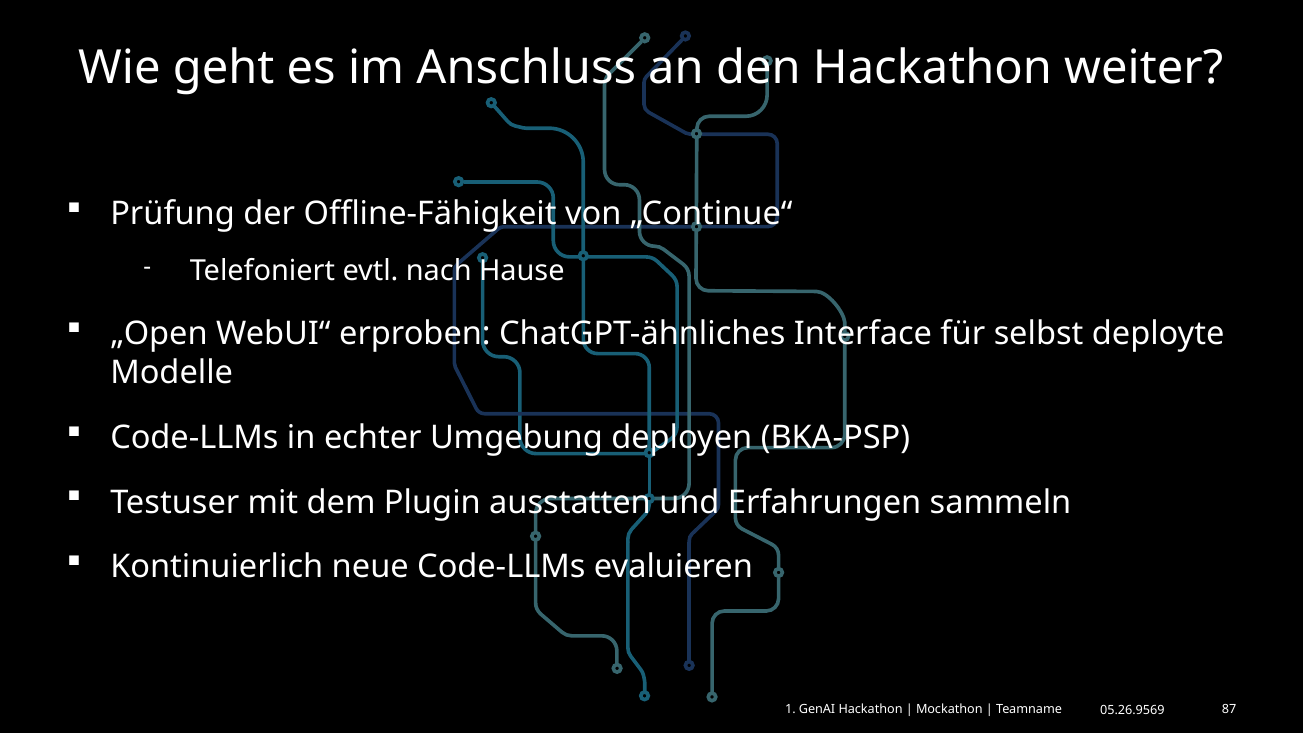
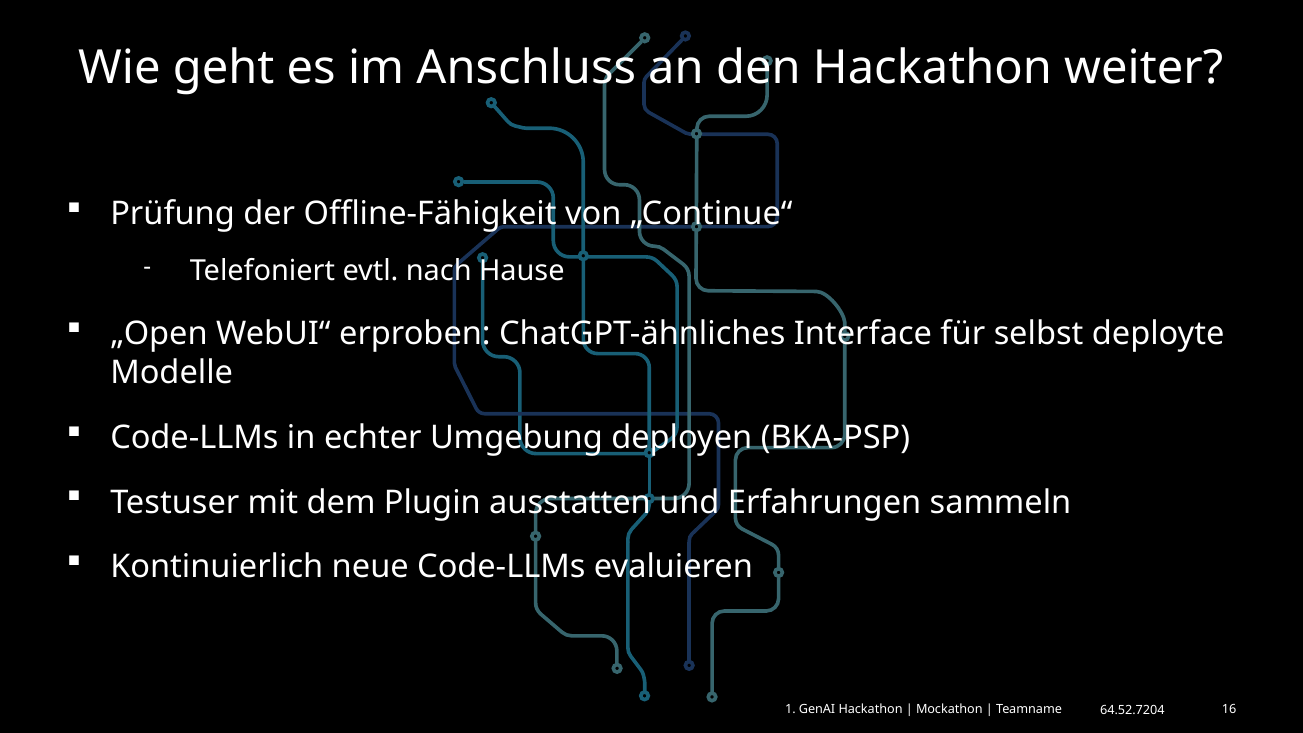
87: 87 -> 16
05.26.9569: 05.26.9569 -> 64.52.7204
